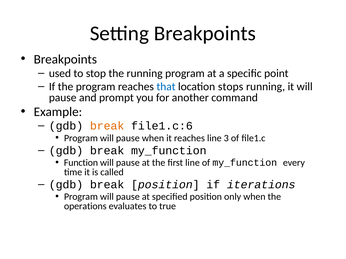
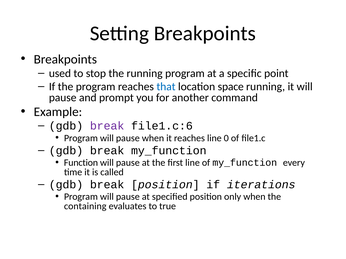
stops: stops -> space
break at (107, 126) colour: orange -> purple
3: 3 -> 0
operations: operations -> containing
